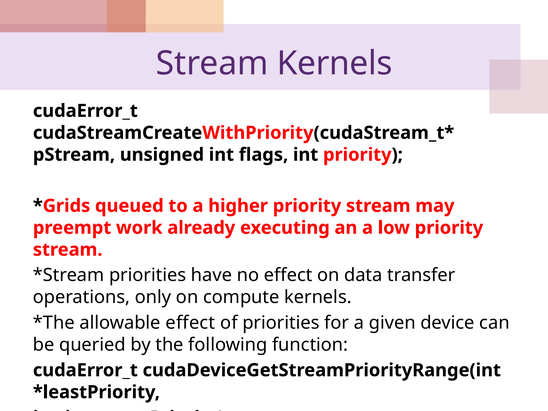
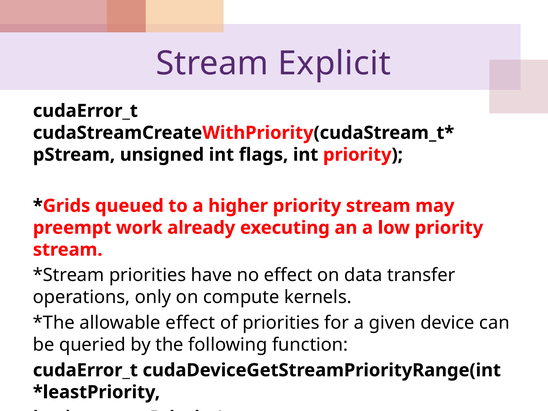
Stream Kernels: Kernels -> Explicit
